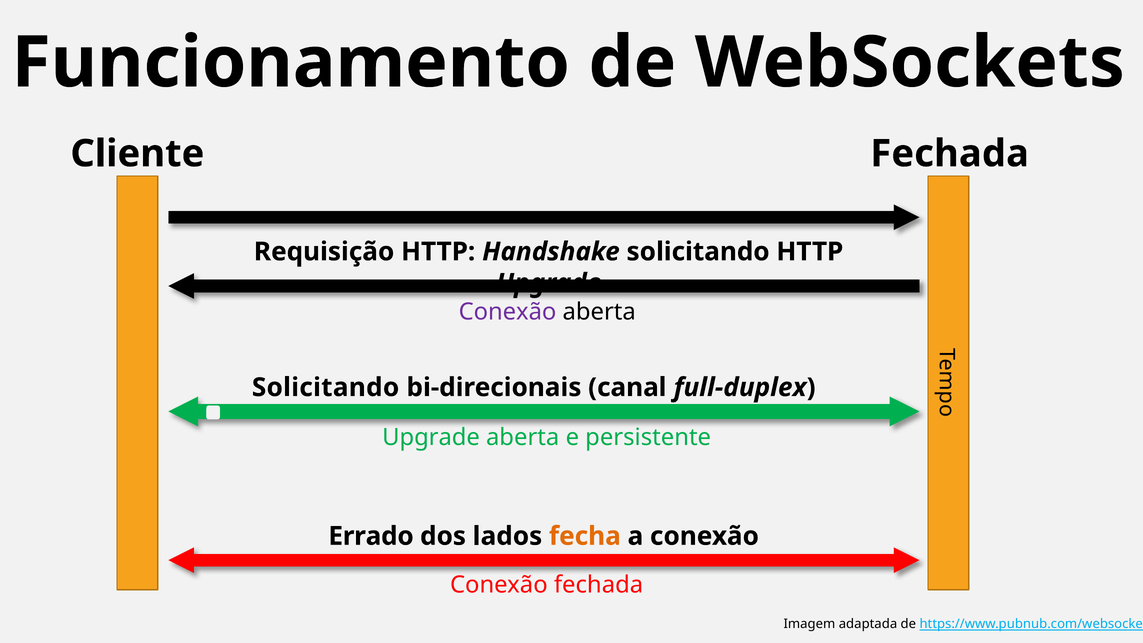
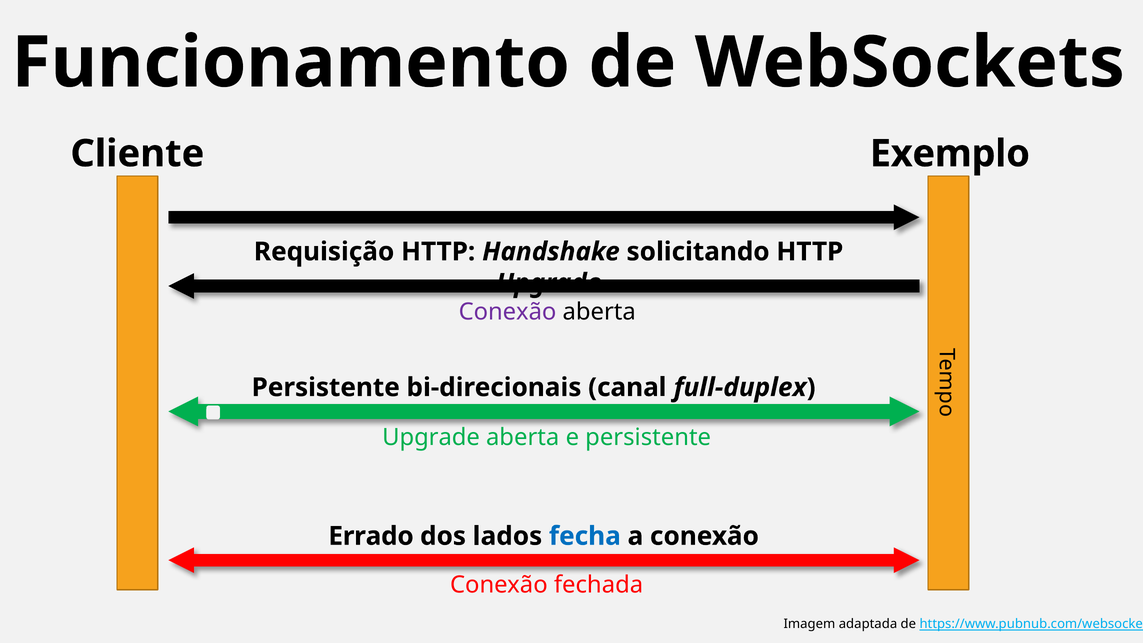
Cliente Fechada: Fechada -> Exemplo
Solicitando at (326, 387): Solicitando -> Persistente
fecha colour: orange -> blue
